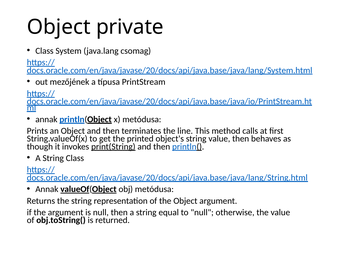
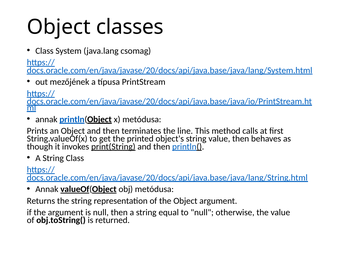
private: private -> classes
